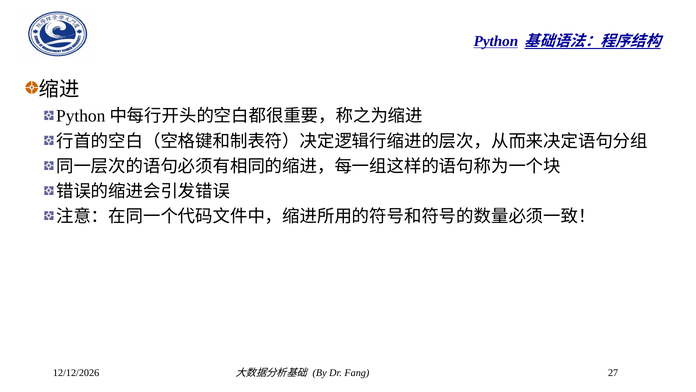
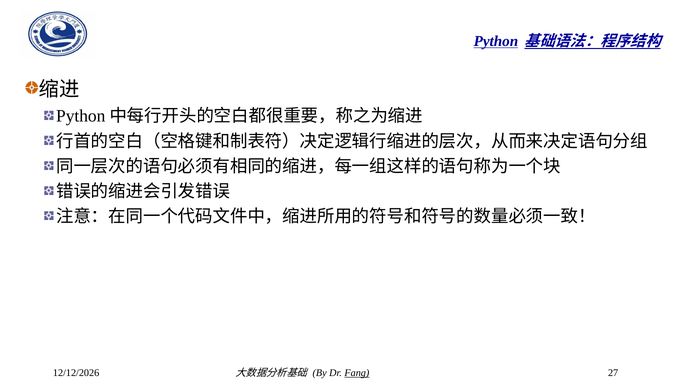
Fang underline: none -> present
